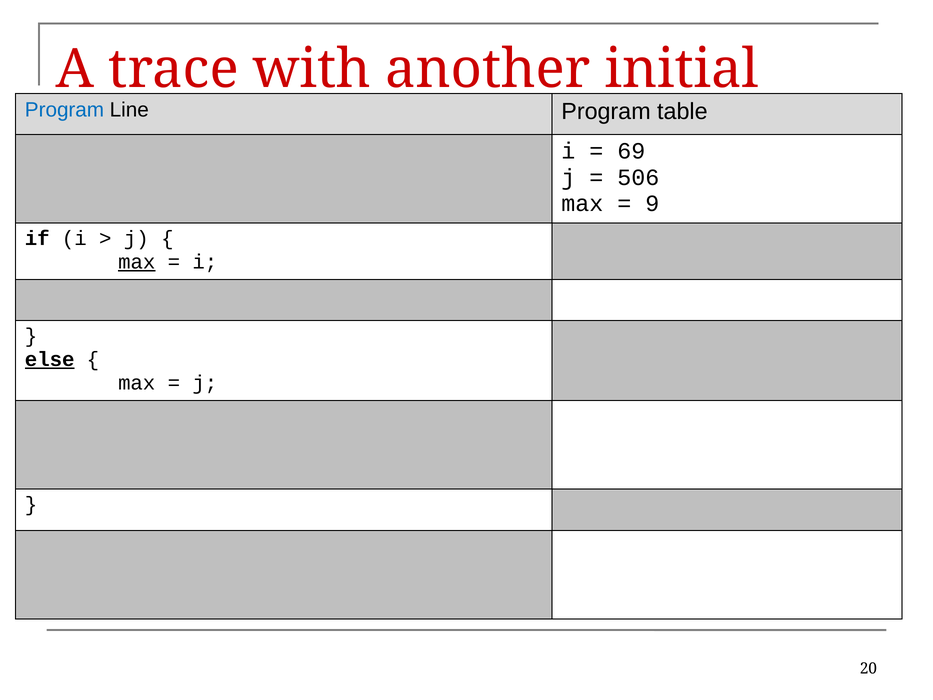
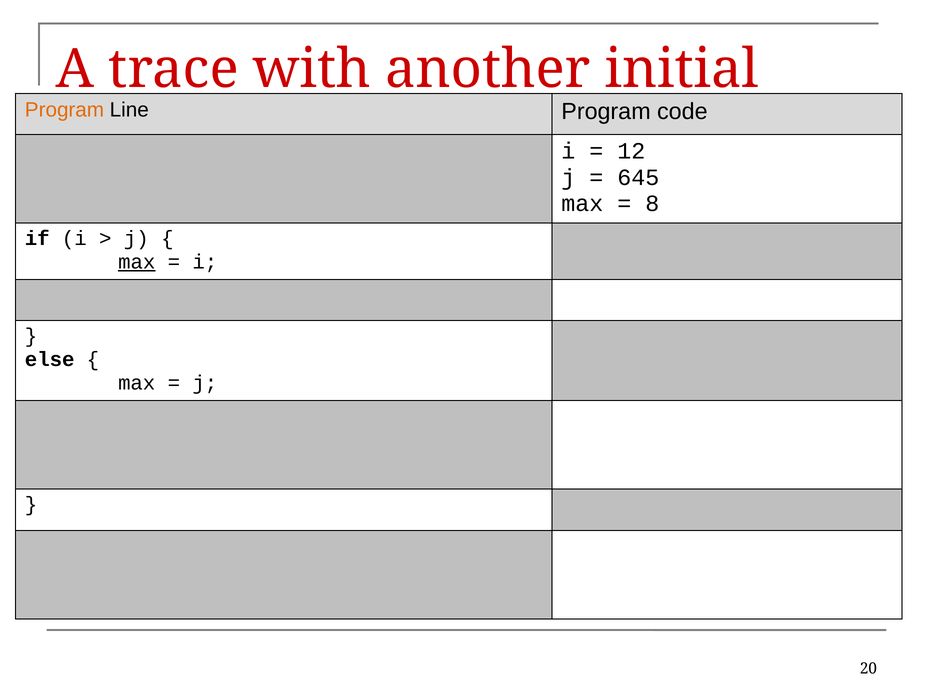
Program at (64, 110) colour: blue -> orange
table: table -> code
69: 69 -> 12
506: 506 -> 645
9: 9 -> 8
else underline: present -> none
